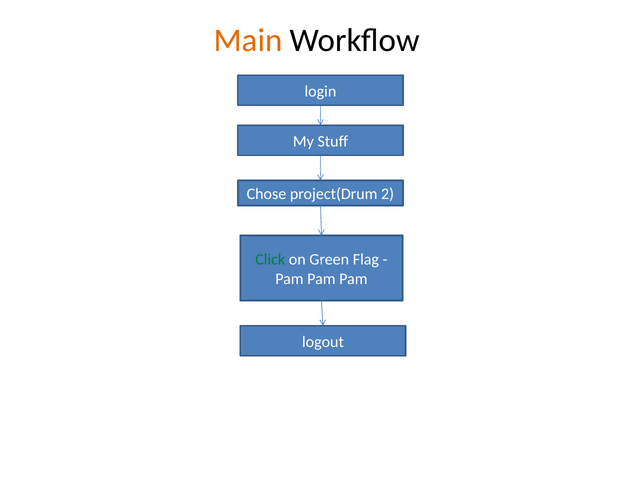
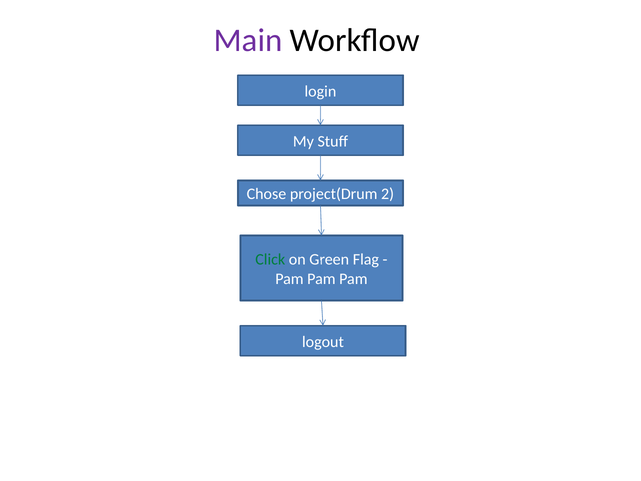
Main colour: orange -> purple
